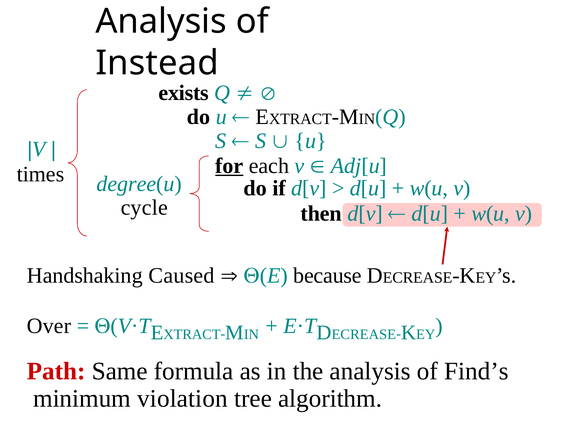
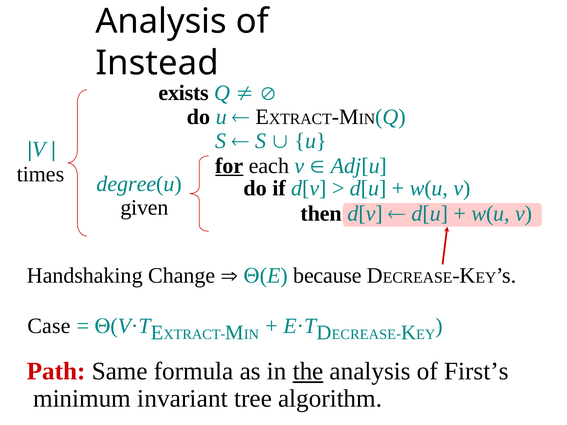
cycle: cycle -> given
Caused: Caused -> Change
Over: Over -> Case
the underline: none -> present
Find’s: Find’s -> First’s
violation: violation -> invariant
